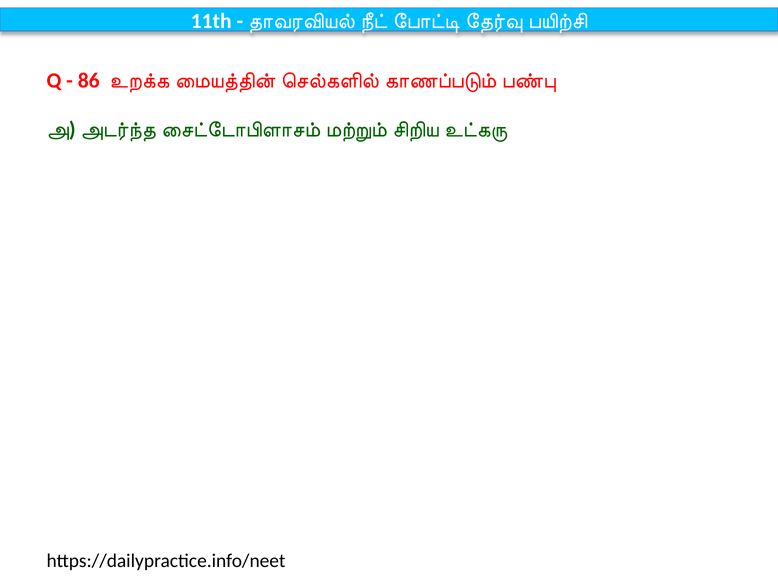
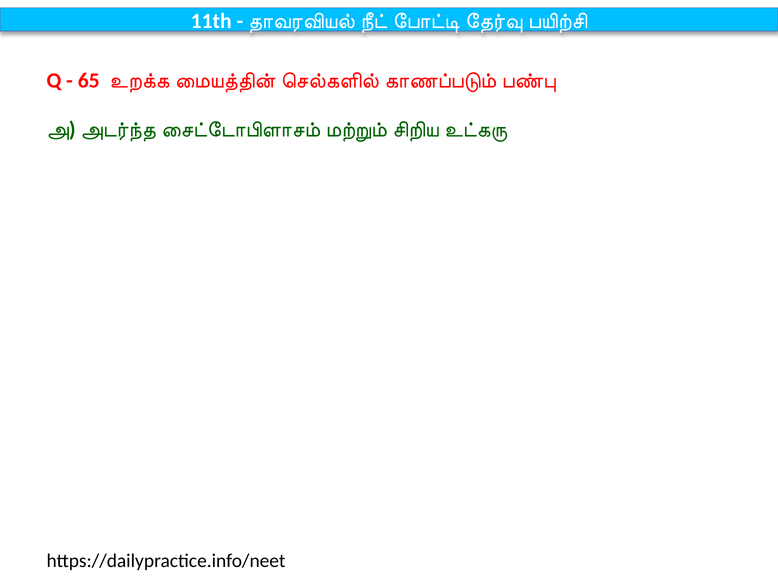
86: 86 -> 65
